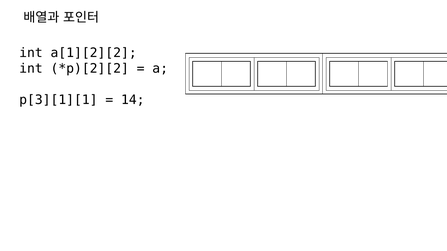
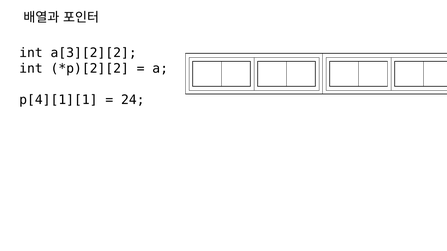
a[1][2][2: a[1][2][2 -> a[3][2][2
p[3][1][1: p[3][1][1 -> p[4][1][1
14: 14 -> 24
